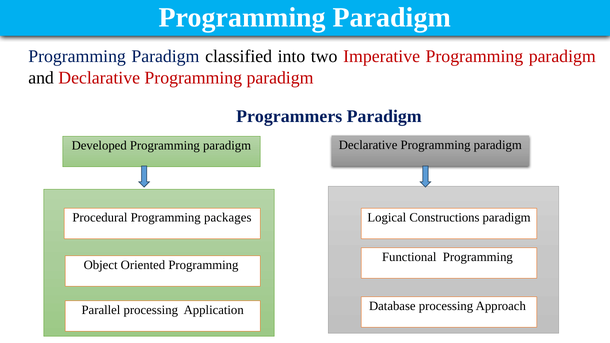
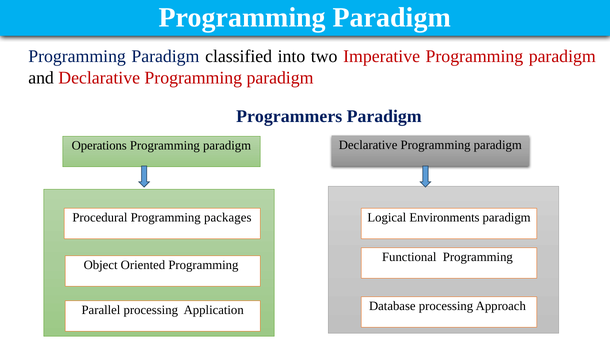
Developed: Developed -> Operations
Constructions: Constructions -> Environments
